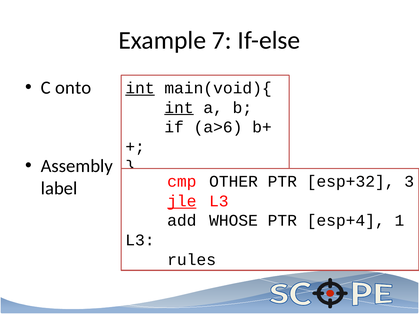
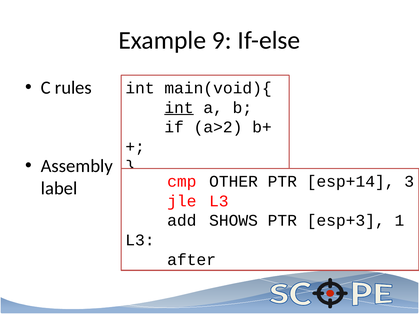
7: 7 -> 9
onto: onto -> rules
int at (140, 88) underline: present -> none
a>6: a>6 -> a>2
esp+32: esp+32 -> esp+14
jle underline: present -> none
WHOSE: WHOSE -> SHOWS
esp+4: esp+4 -> esp+3
rules: rules -> after
